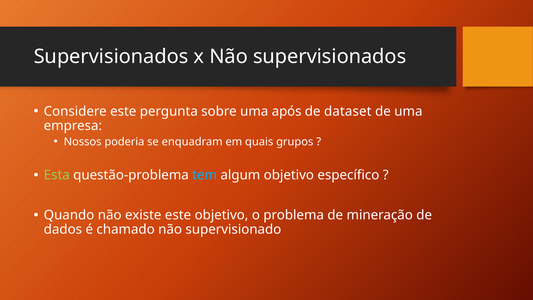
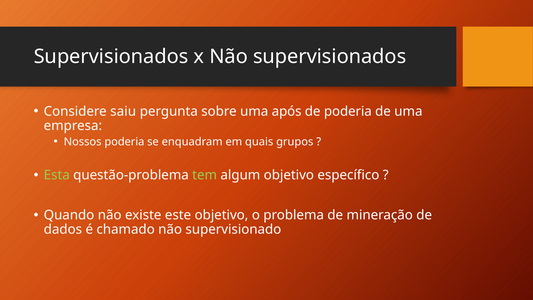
Considere este: este -> saiu
de dataset: dataset -> poderia
tem colour: light blue -> light green
